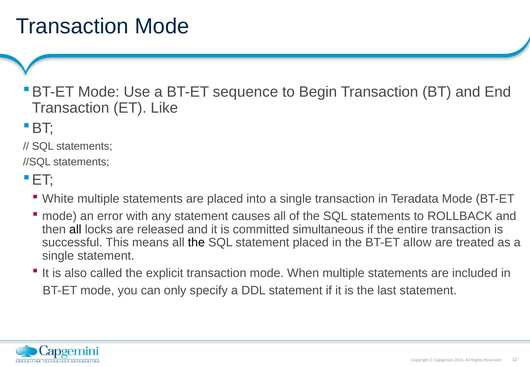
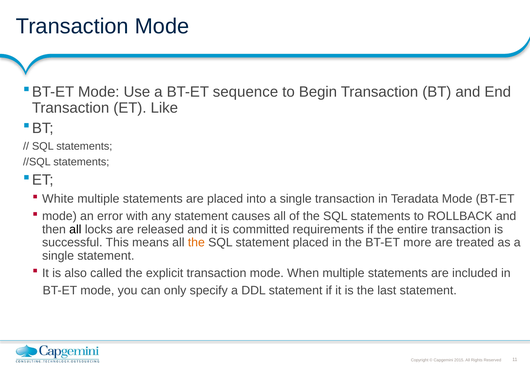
simultaneous: simultaneous -> requirements
the at (196, 243) colour: black -> orange
allow: allow -> more
